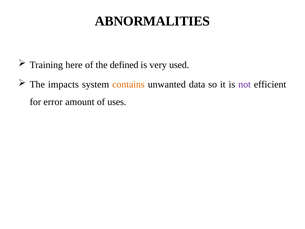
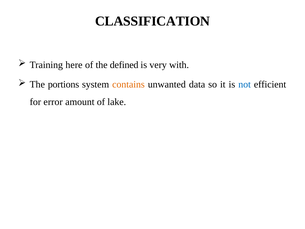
ABNORMALITIES: ABNORMALITIES -> CLASSIFICATION
used: used -> with
impacts: impacts -> portions
not colour: purple -> blue
uses: uses -> lake
